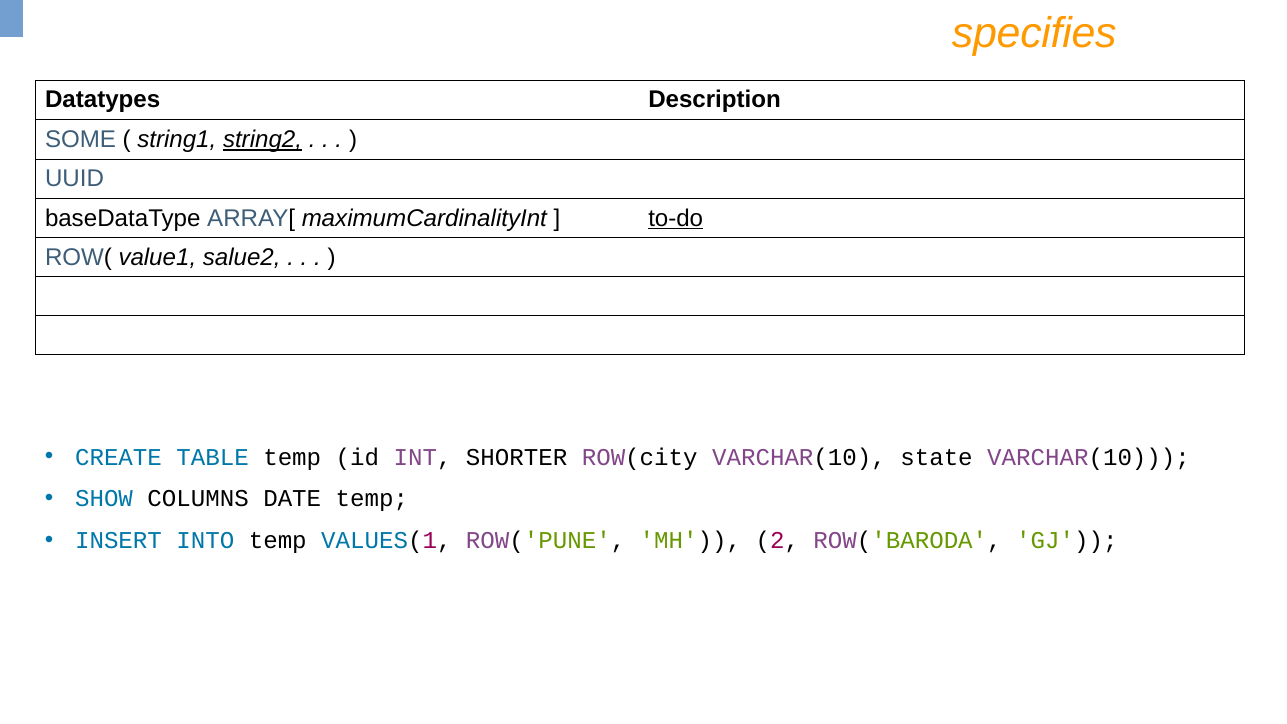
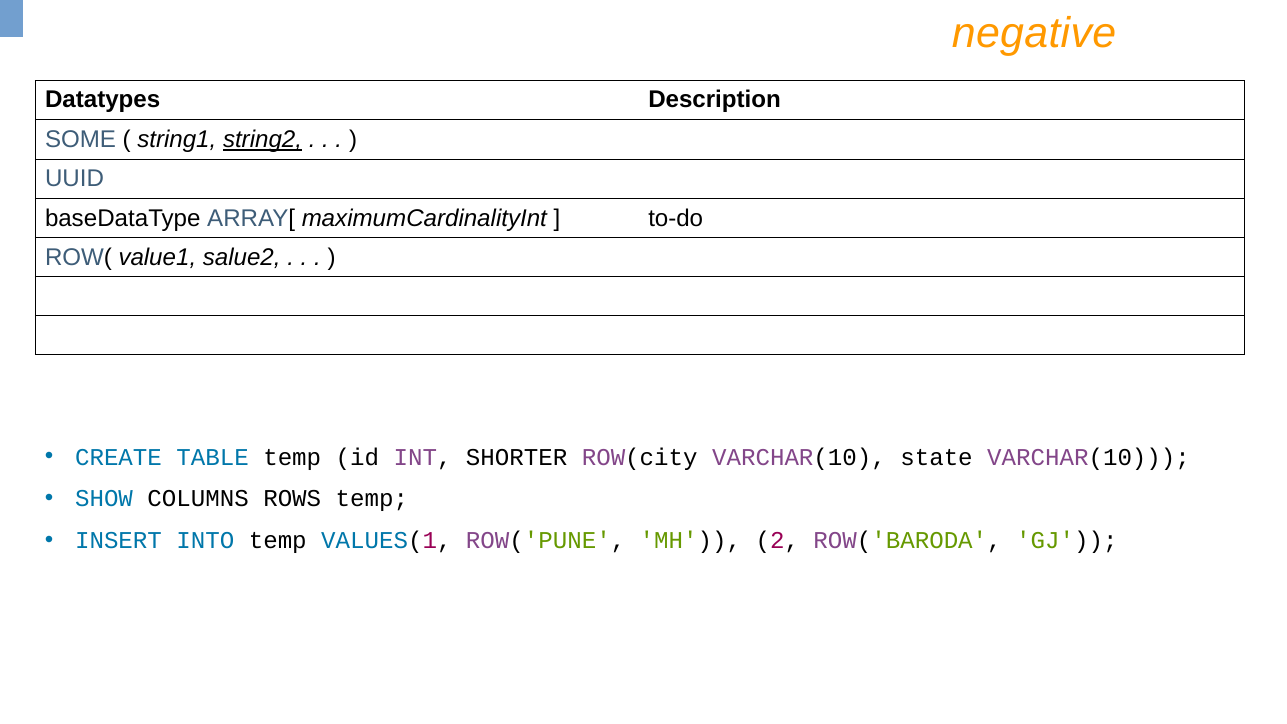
specifies: specifies -> negative
to-do underline: present -> none
DATE: DATE -> ROWS
